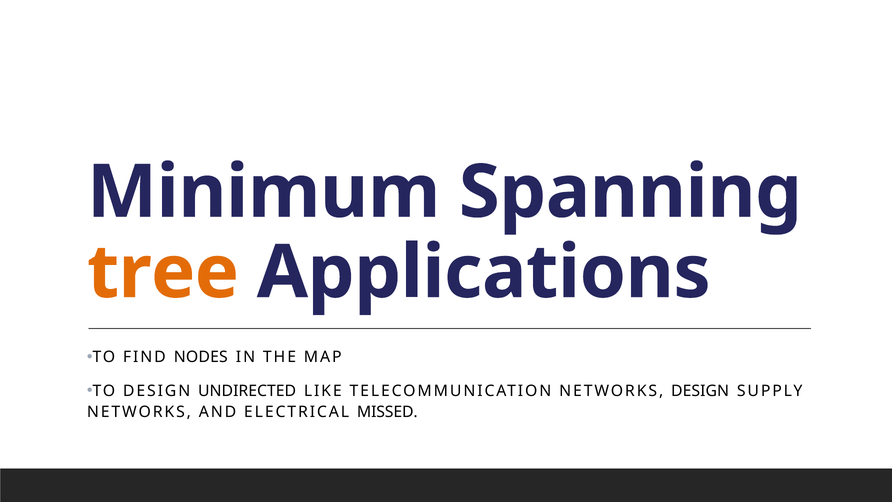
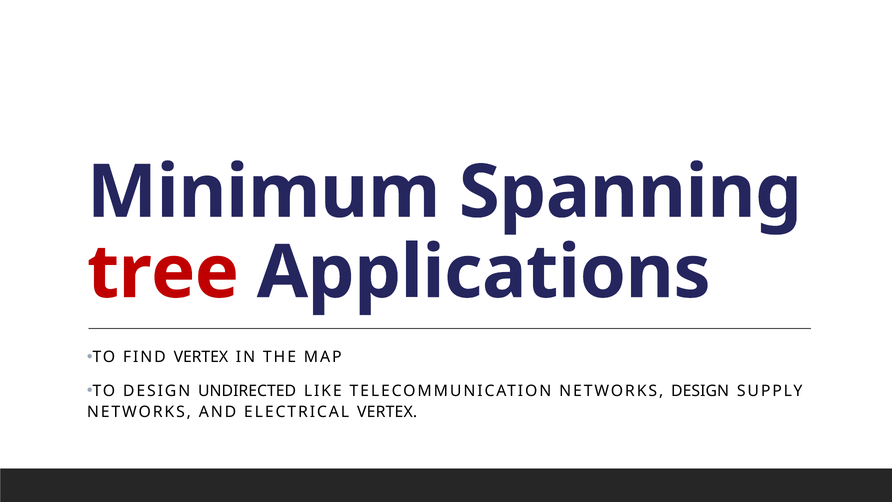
tree colour: orange -> red
FIND NODES: NODES -> VERTEX
ELECTRICAL MISSED: MISSED -> VERTEX
